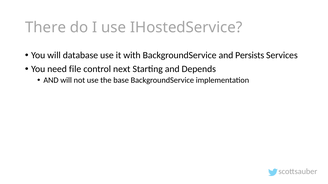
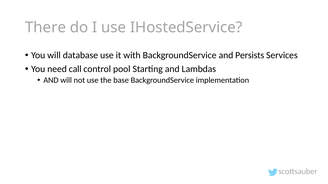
file: file -> call
next: next -> pool
Depends: Depends -> Lambdas
